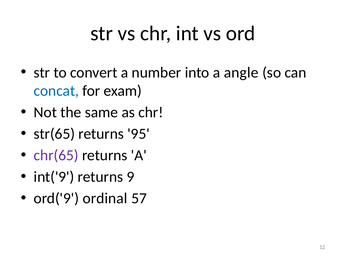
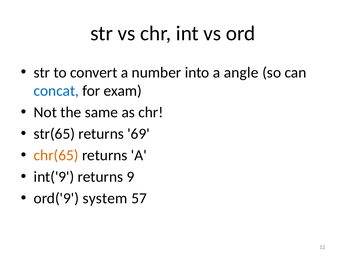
95: 95 -> 69
chr(65 colour: purple -> orange
ordinal: ordinal -> system
